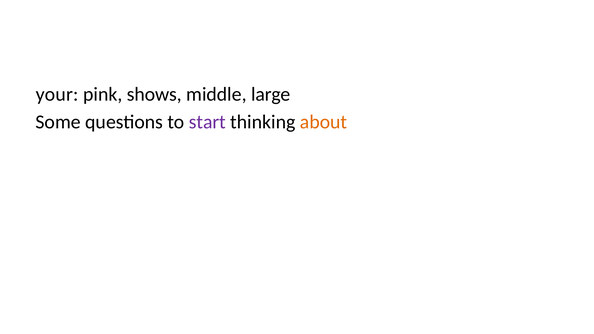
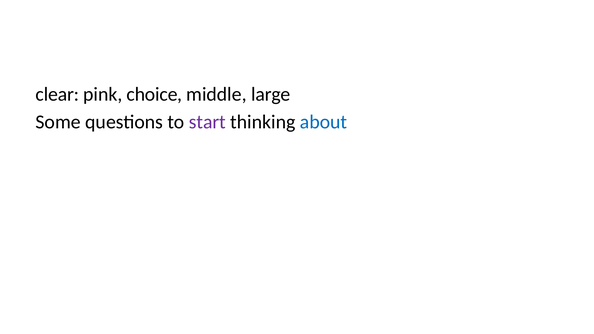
your: your -> clear
shows: shows -> choice
about colour: orange -> blue
